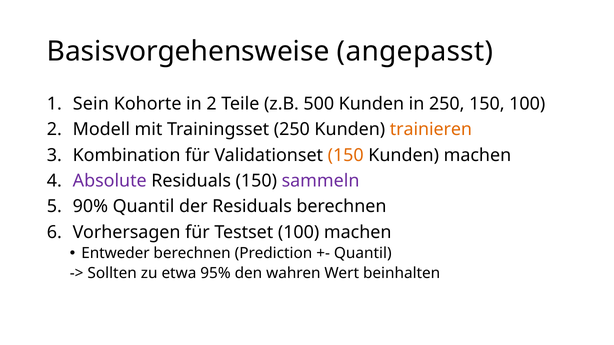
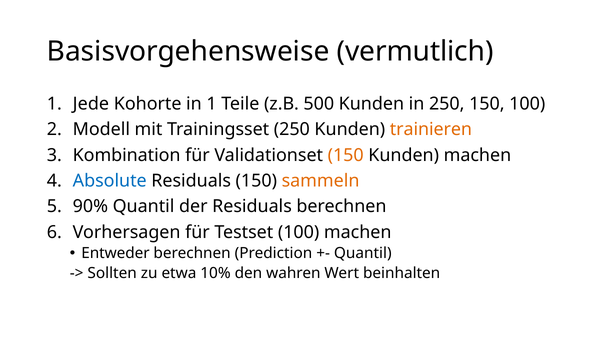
angepasst: angepasst -> vermutlich
Sein: Sein -> Jede
in 2: 2 -> 1
Absolute colour: purple -> blue
sammeln colour: purple -> orange
95%: 95% -> 10%
